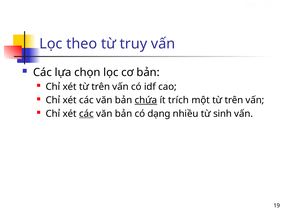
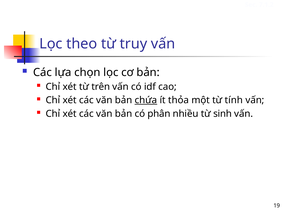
trích: trích -> thỏa
một từ trên: trên -> tính
các at (86, 114) underline: present -> none
dạng: dạng -> phân
